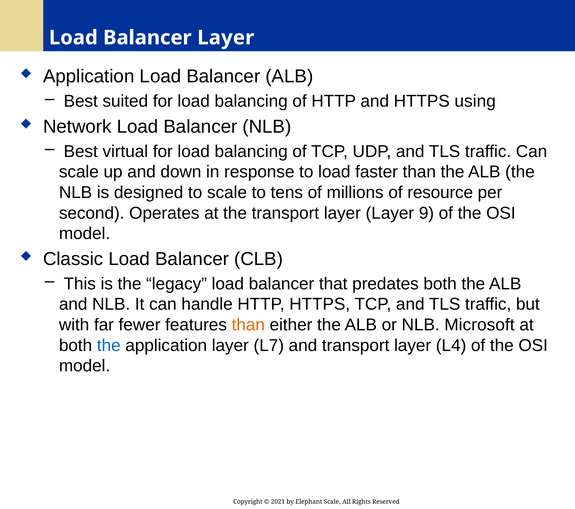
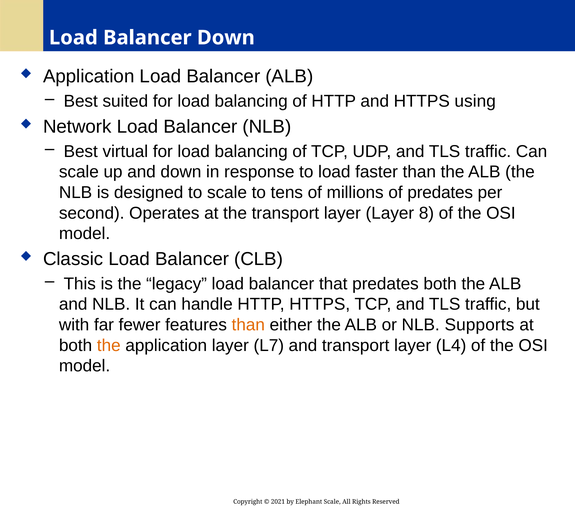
Balancer Layer: Layer -> Down
of resource: resource -> predates
9: 9 -> 8
Microsoft: Microsoft -> Supports
the at (109, 345) colour: blue -> orange
